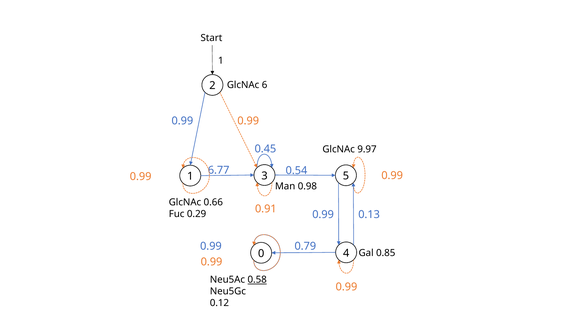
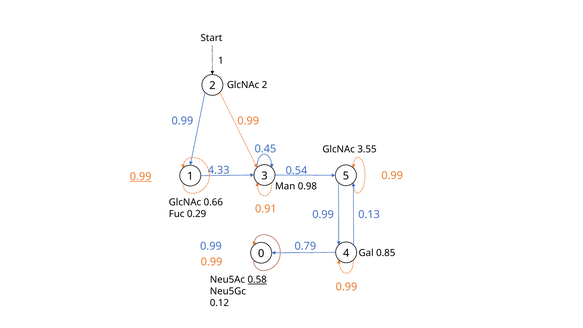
GlcNAc 6: 6 -> 2
9.97: 9.97 -> 3.55
6.77: 6.77 -> 4.33
0.99 at (141, 176) underline: none -> present
